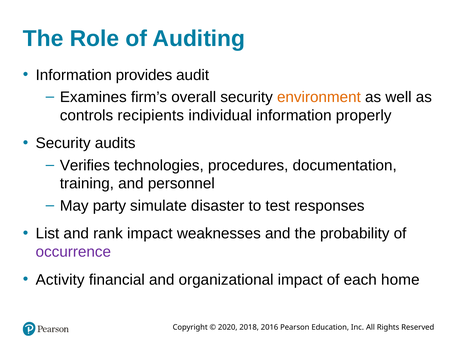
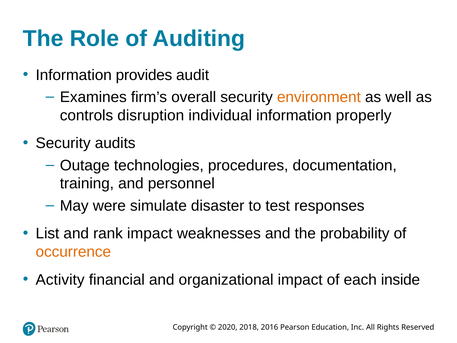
recipients: recipients -> disruption
Verifies: Verifies -> Outage
party: party -> were
occurrence colour: purple -> orange
home: home -> inside
